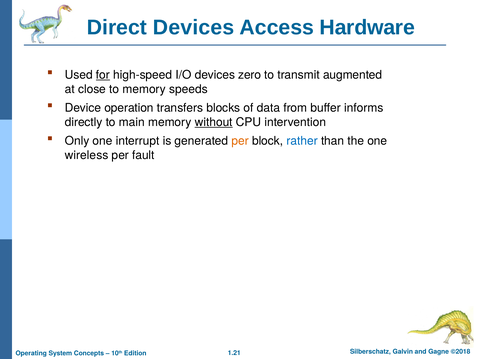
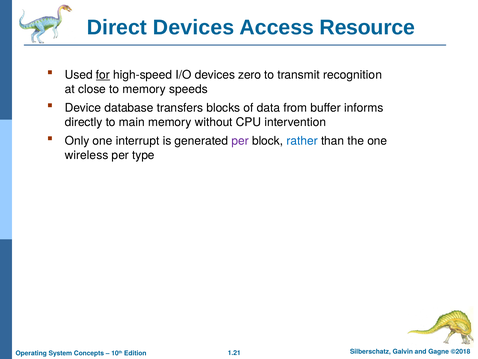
Hardware: Hardware -> Resource
augmented: augmented -> recognition
operation: operation -> database
without underline: present -> none
per at (240, 141) colour: orange -> purple
fault: fault -> type
